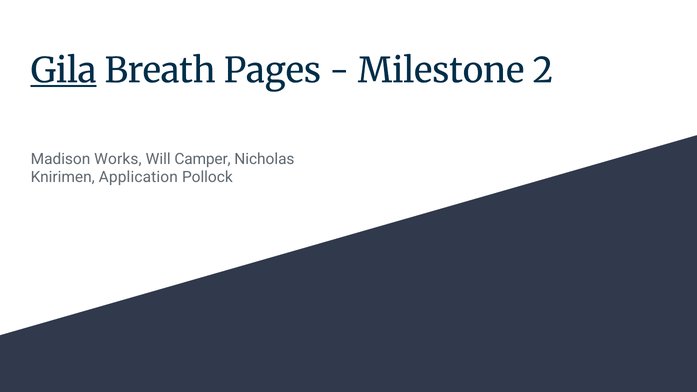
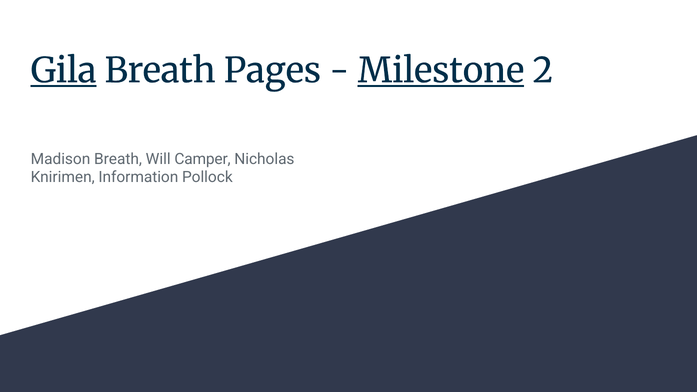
Milestone underline: none -> present
Madison Works: Works -> Breath
Application: Application -> Information
